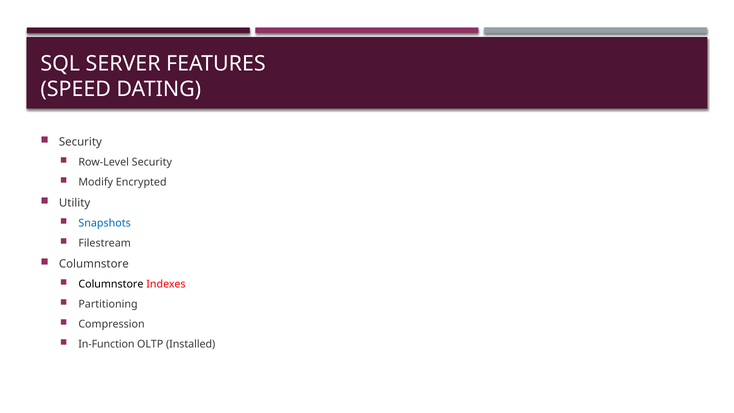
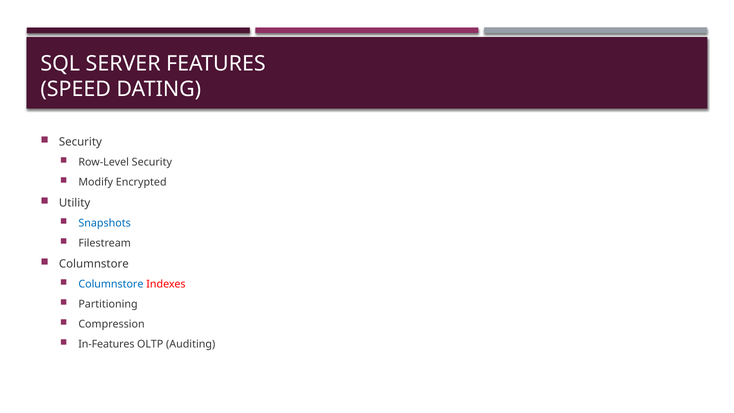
Columnstore at (111, 284) colour: black -> blue
In-Function: In-Function -> In-Features
Installed: Installed -> Auditing
